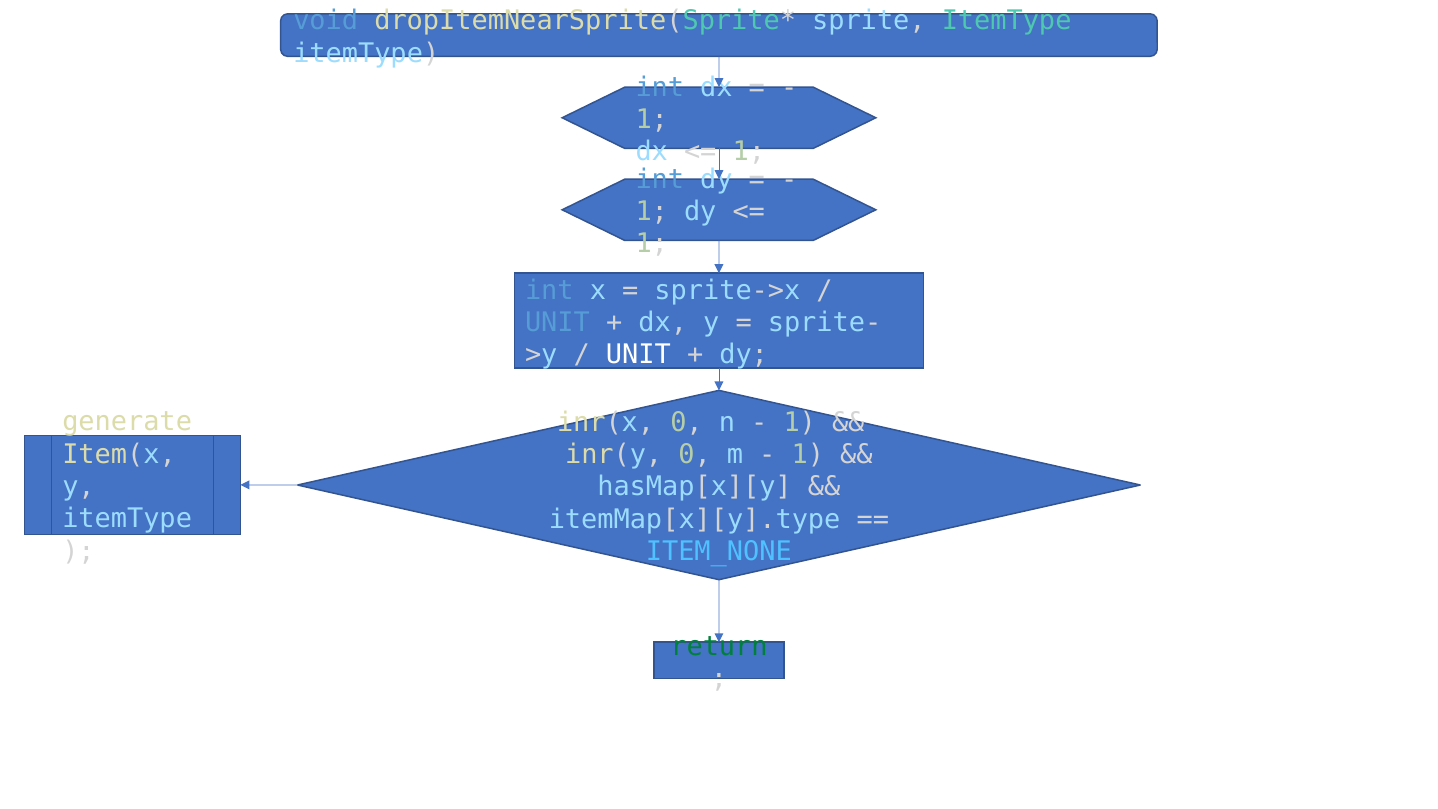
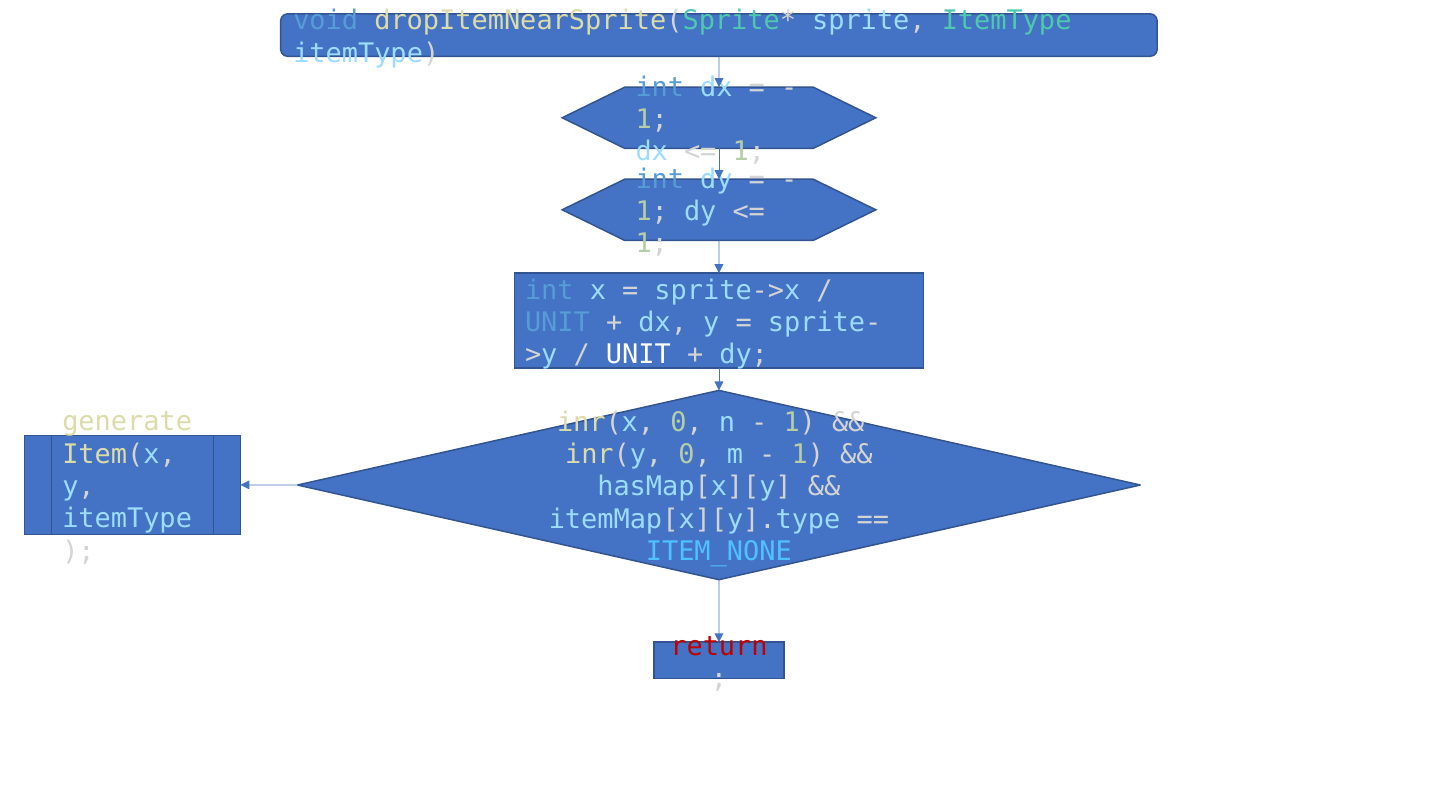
return colour: green -> red
